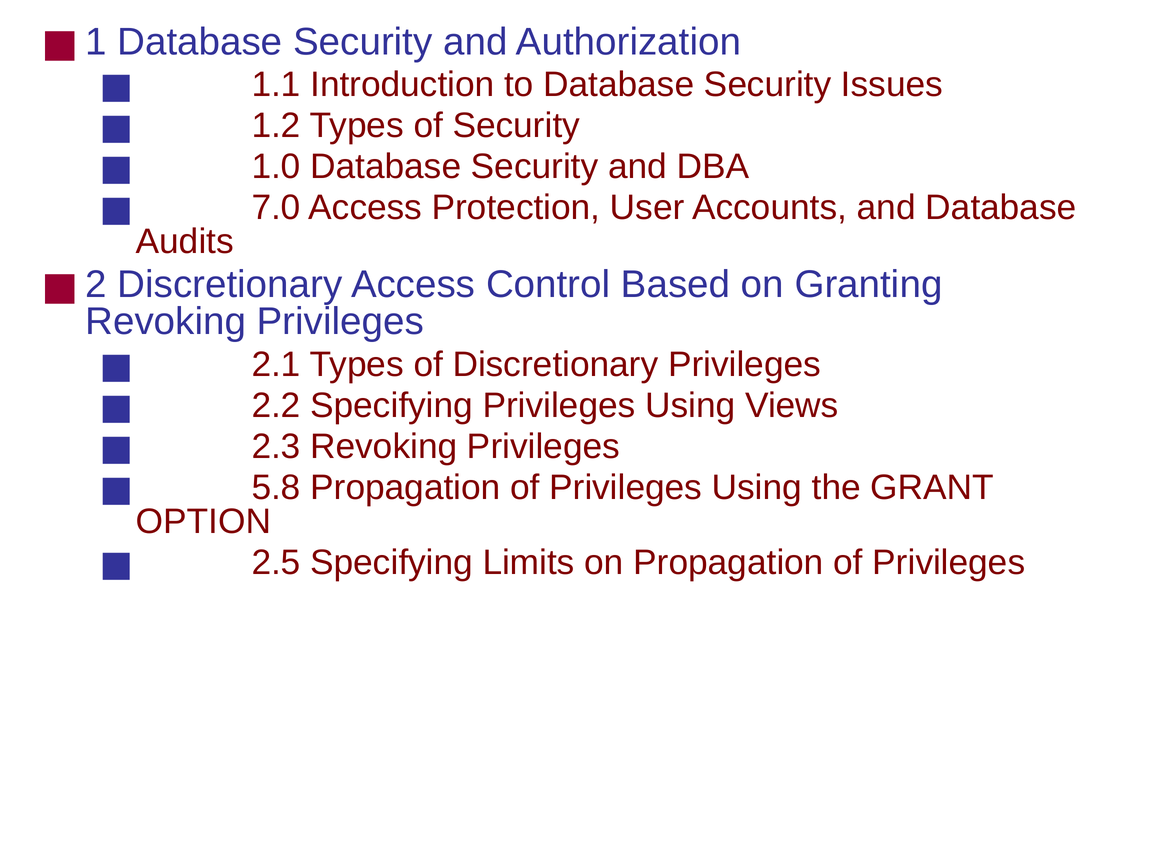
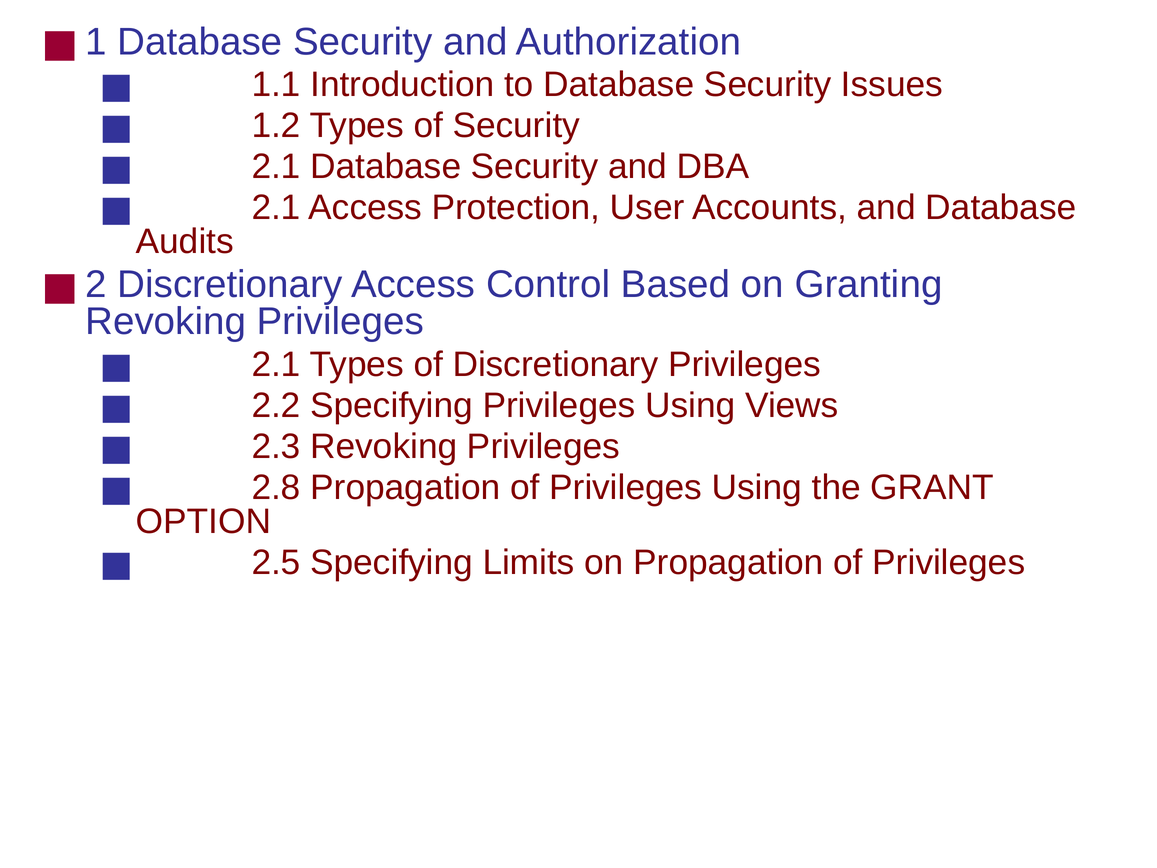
1.0 at (276, 167): 1.0 -> 2.1
7.0 at (276, 208): 7.0 -> 2.1
5.8: 5.8 -> 2.8
